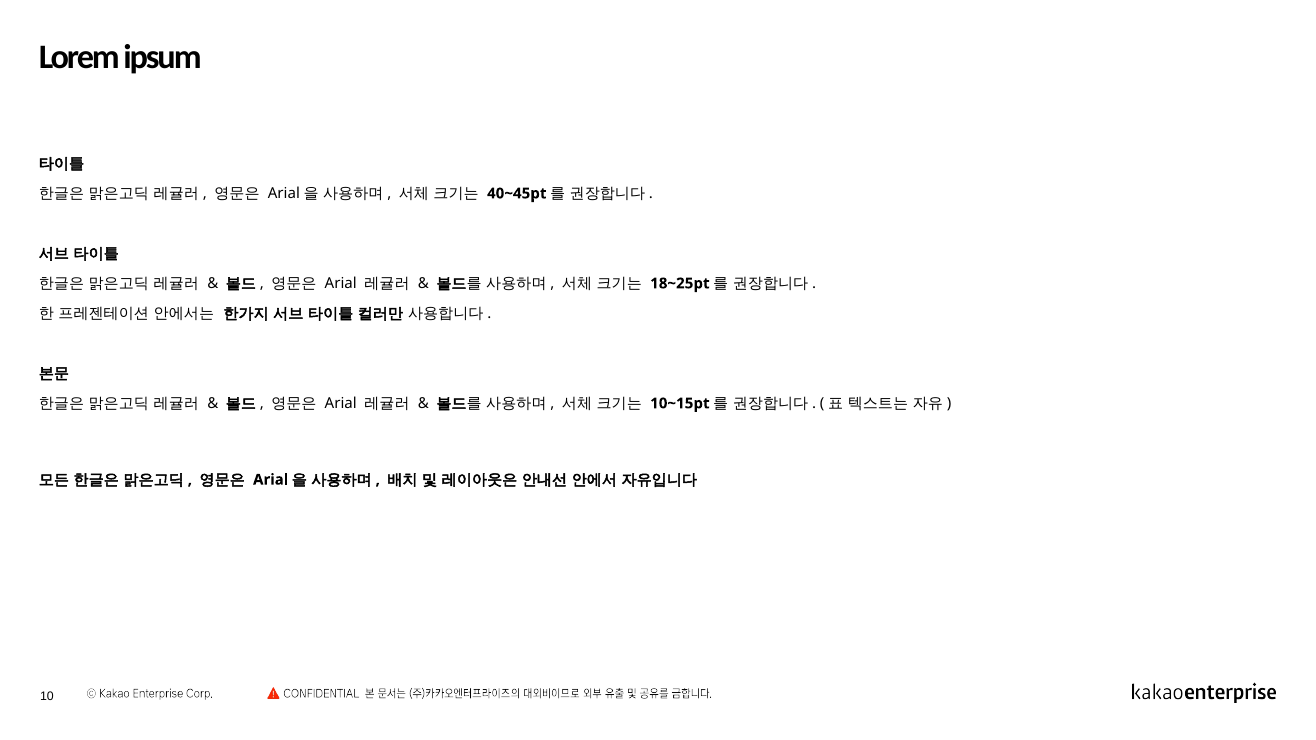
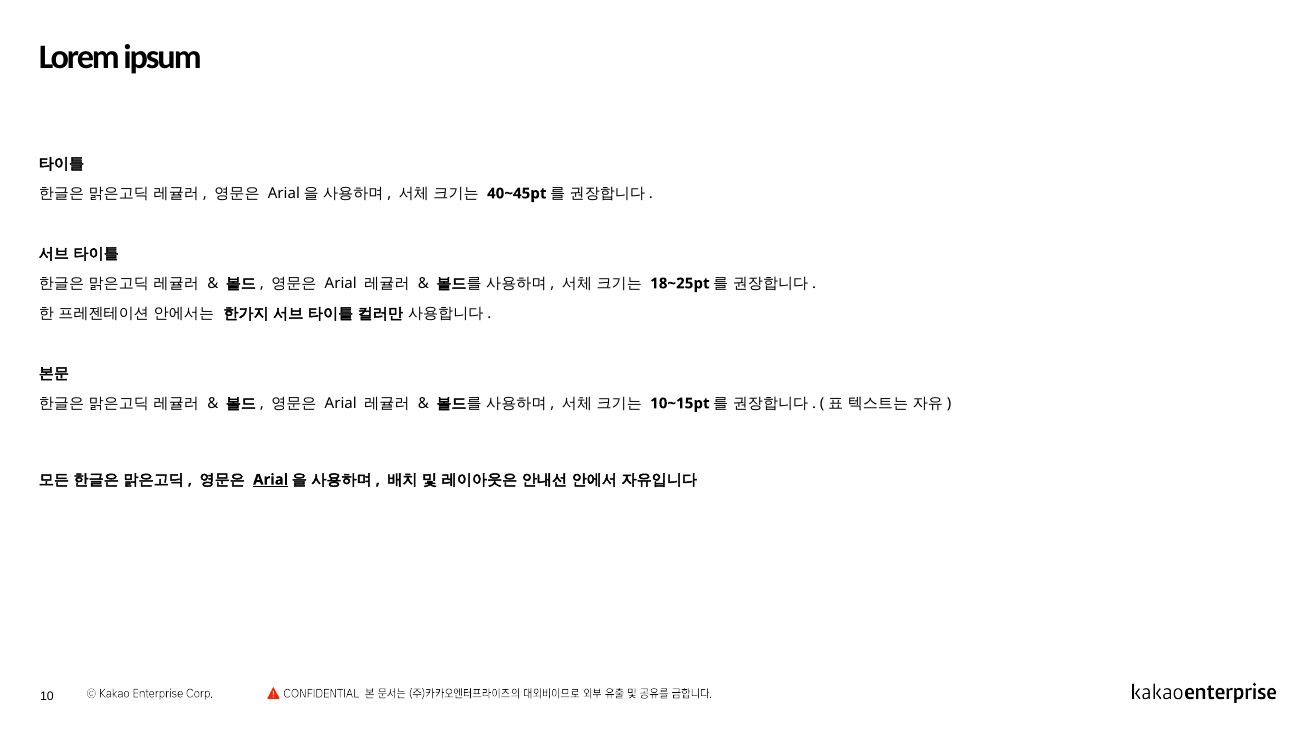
Arial at (271, 480) underline: none -> present
